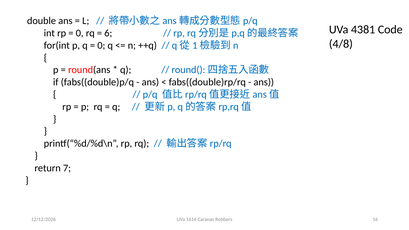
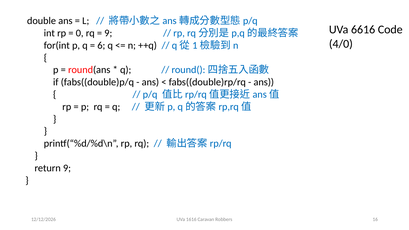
4381: 4381 -> 6616
6 at (108, 33): 6 -> 9
4/8: 4/8 -> 4/0
0 at (101, 45): 0 -> 6
return 7: 7 -> 9
